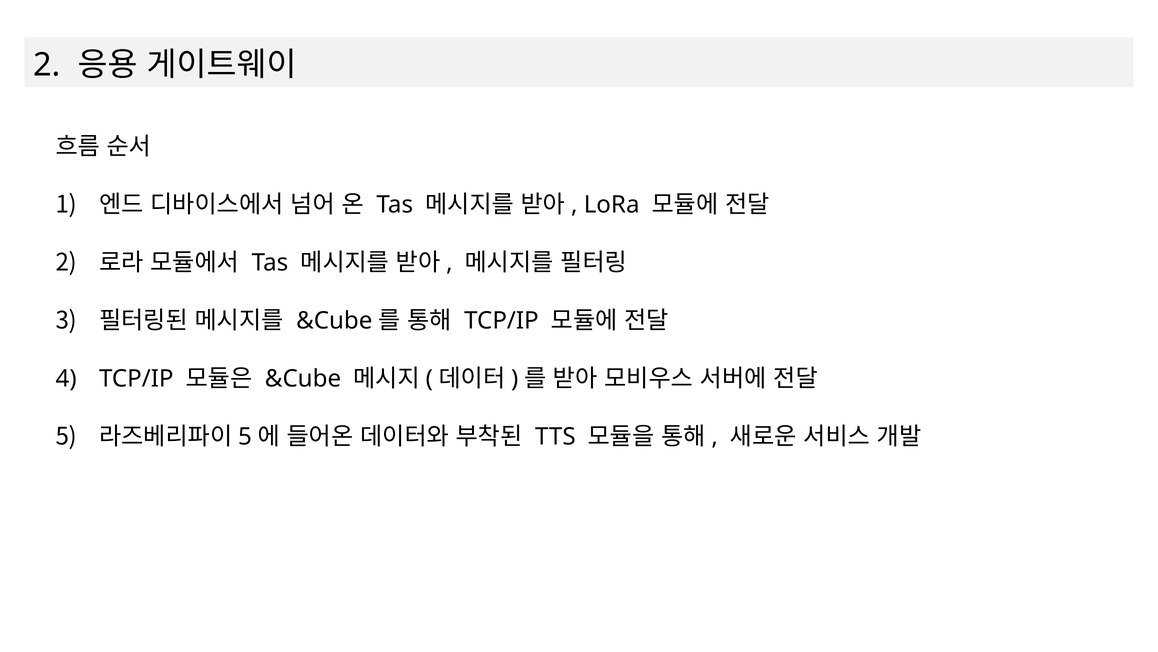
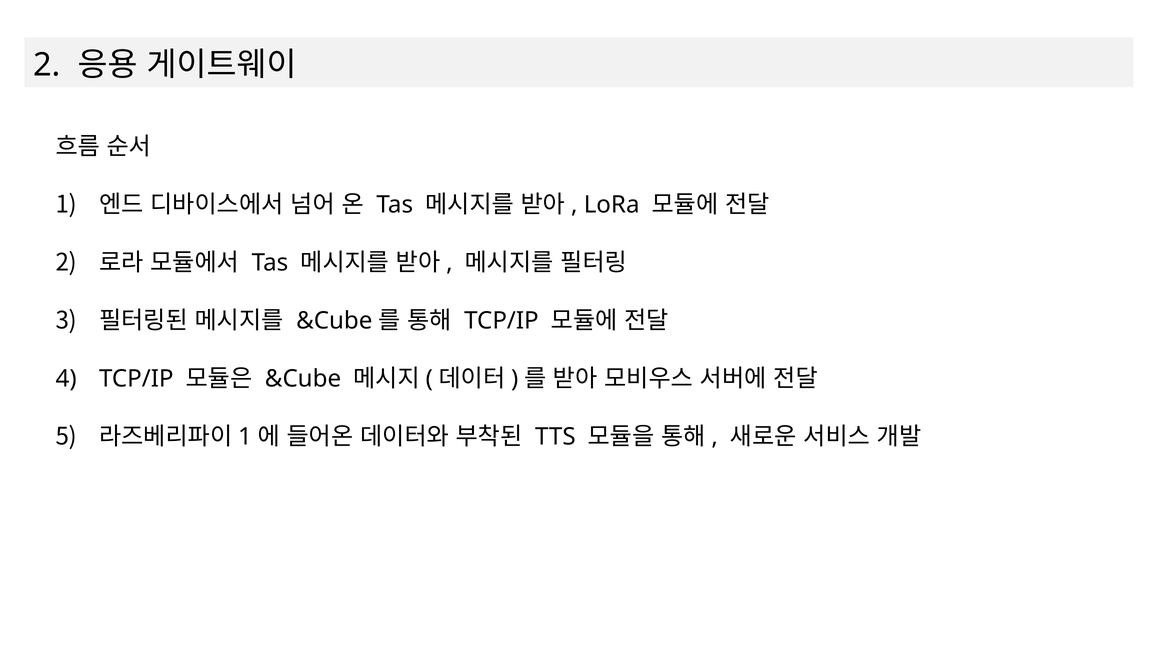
5 at (245, 436): 5 -> 1
